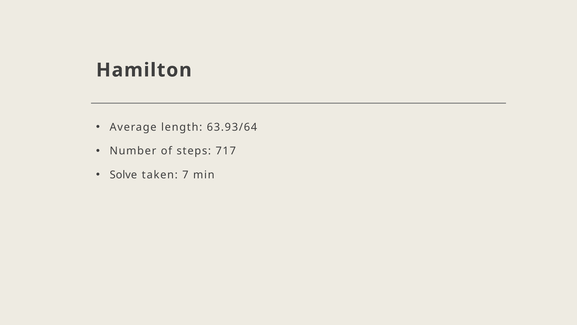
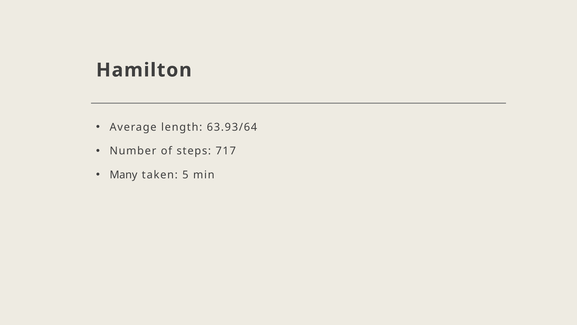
Solve: Solve -> Many
7: 7 -> 5
